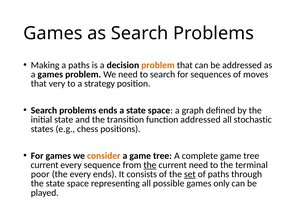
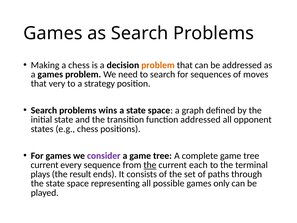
a paths: paths -> chess
problems ends: ends -> wins
stochastic: stochastic -> opponent
consider colour: orange -> purple
current need: need -> each
poor: poor -> plays
the every: every -> result
set underline: present -> none
